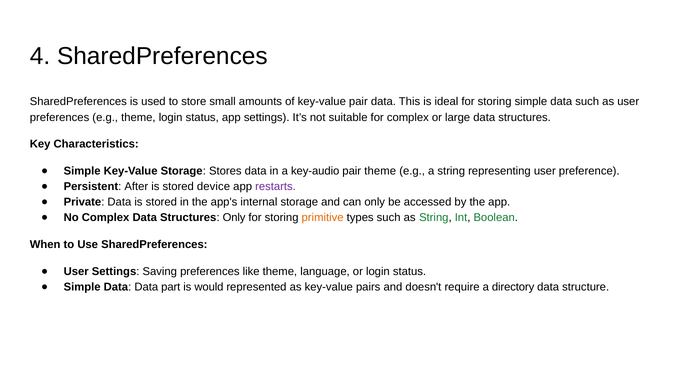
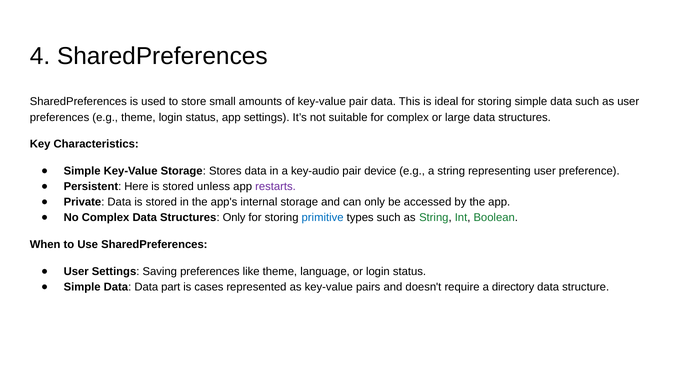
pair theme: theme -> device
After: After -> Here
device: device -> unless
primitive colour: orange -> blue
would: would -> cases
